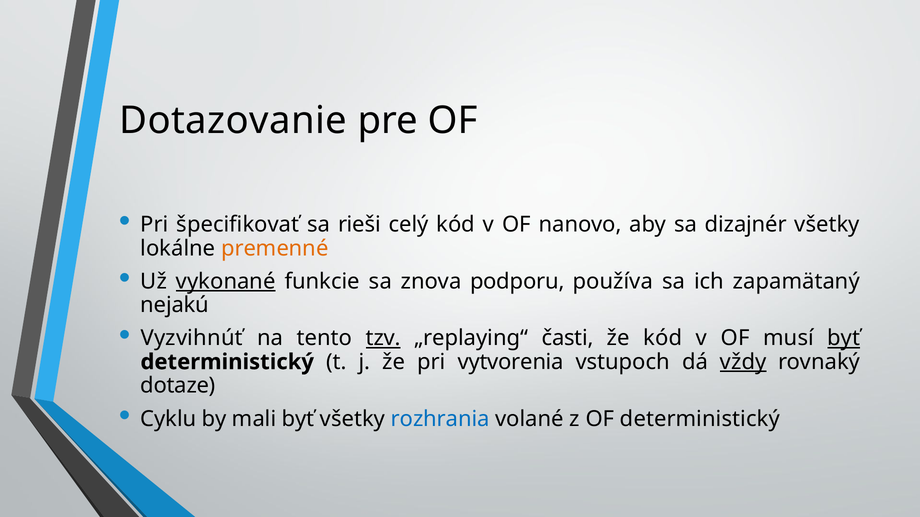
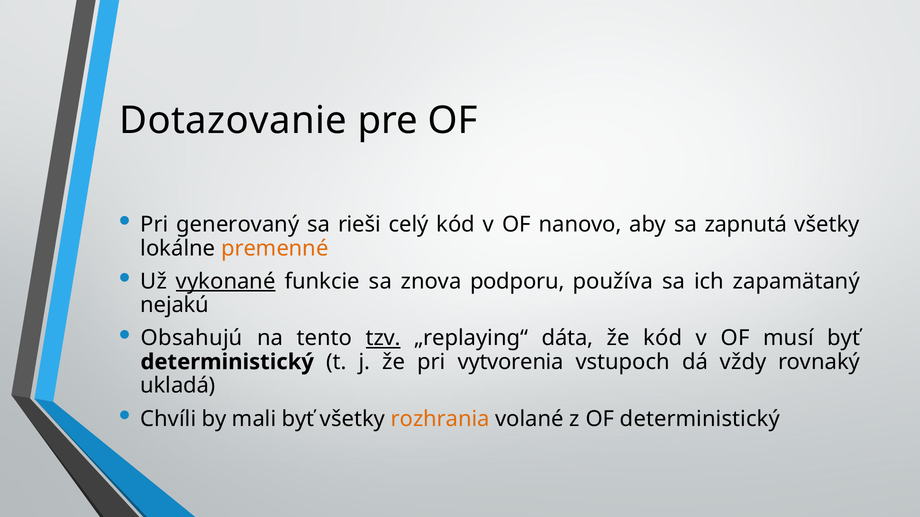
špecifikovať: špecifikovať -> generovaný
dizajnér: dizajnér -> zapnutá
Vyzvihnúť: Vyzvihnúť -> Obsahujú
časti: časti -> dáta
byť at (844, 338) underline: present -> none
vždy underline: present -> none
dotaze: dotaze -> ukladá
Cyklu: Cyklu -> Chvíli
rozhrania colour: blue -> orange
